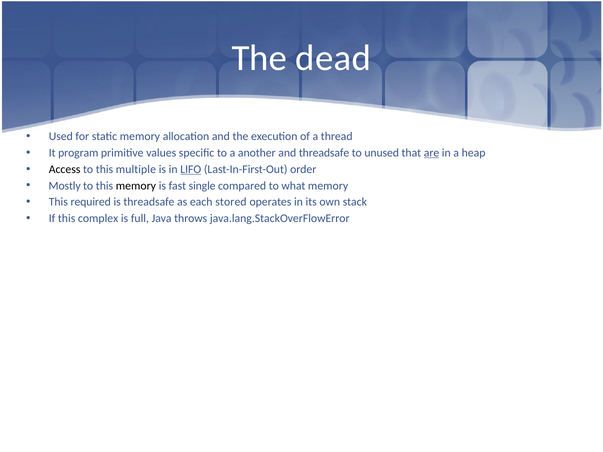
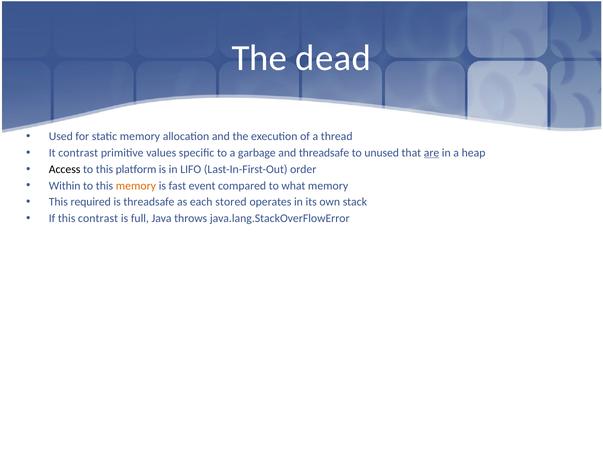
It program: program -> contrast
another: another -> garbage
multiple: multiple -> platform
LIFO underline: present -> none
Mostly: Mostly -> Within
memory at (136, 186) colour: black -> orange
single: single -> event
this complex: complex -> contrast
